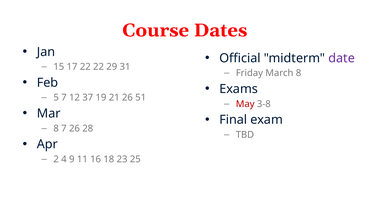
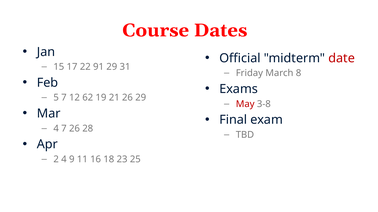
date colour: purple -> red
22 22: 22 -> 91
37: 37 -> 62
26 51: 51 -> 29
8 at (56, 129): 8 -> 4
